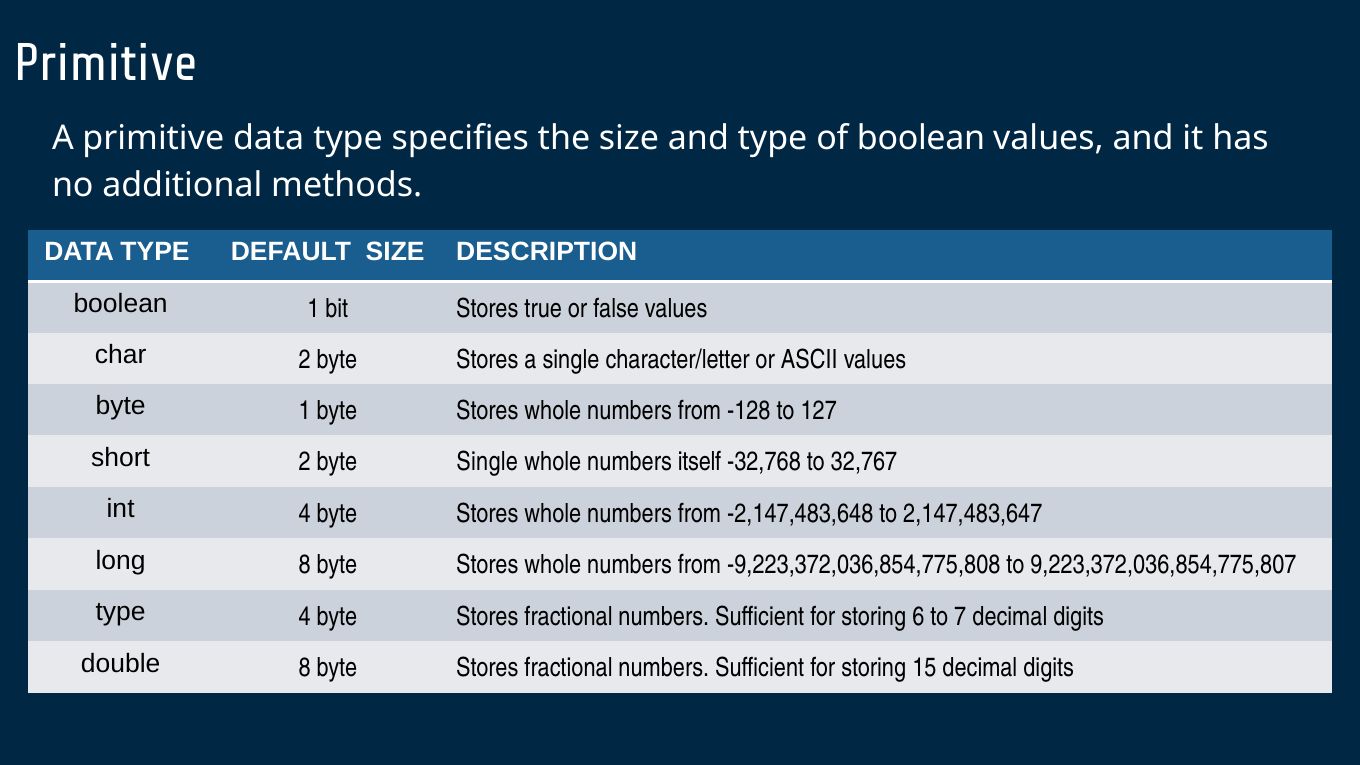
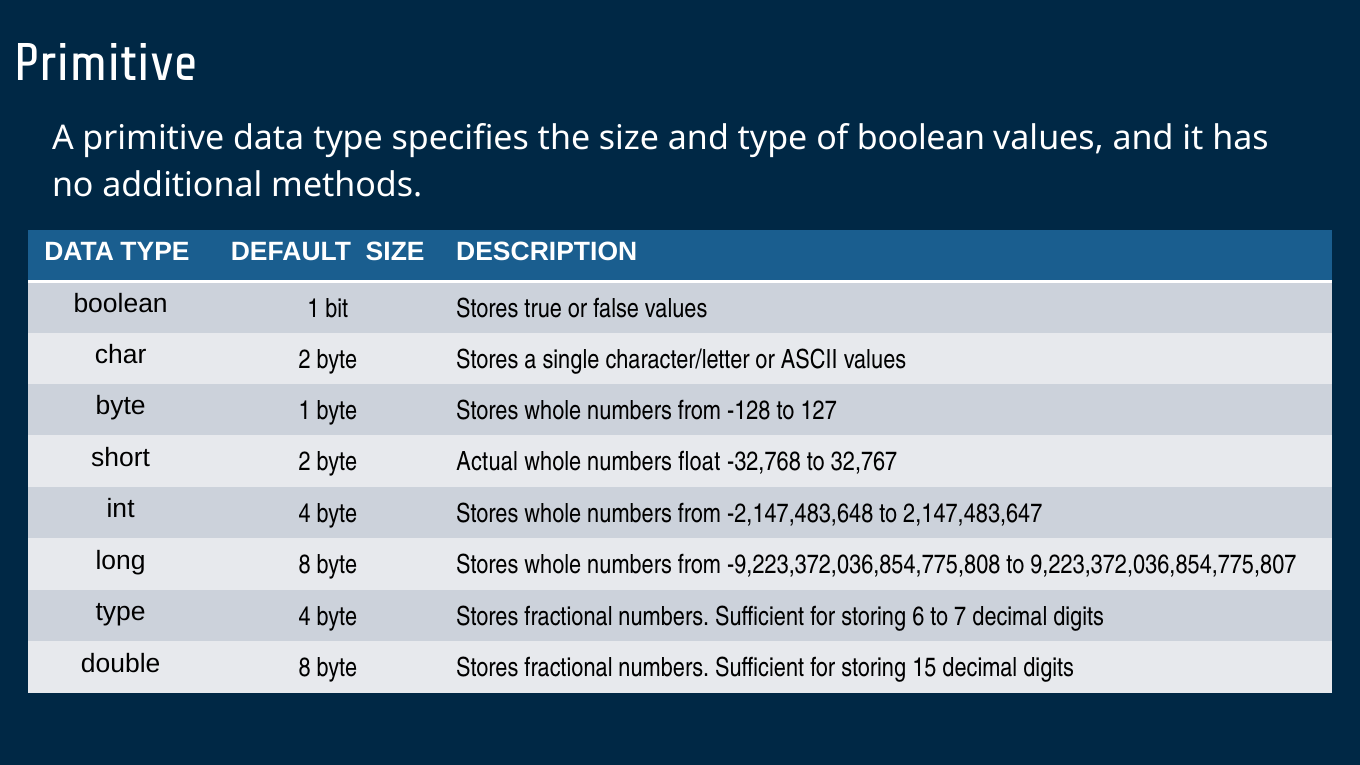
byte Single: Single -> Actual
itself: itself -> float
